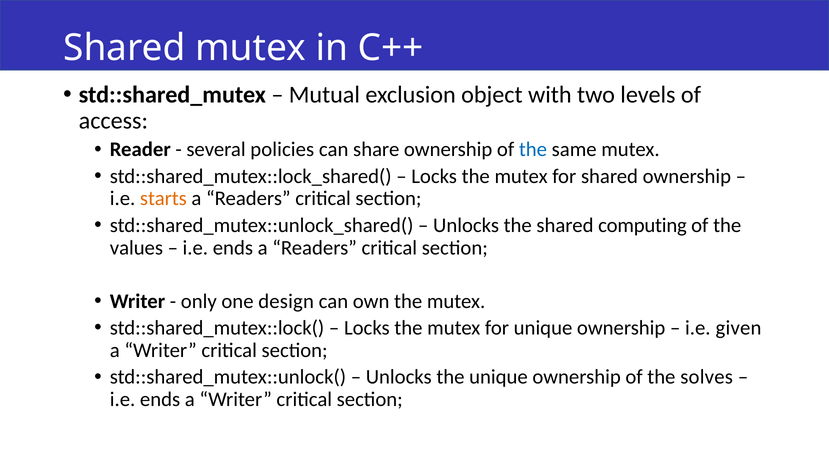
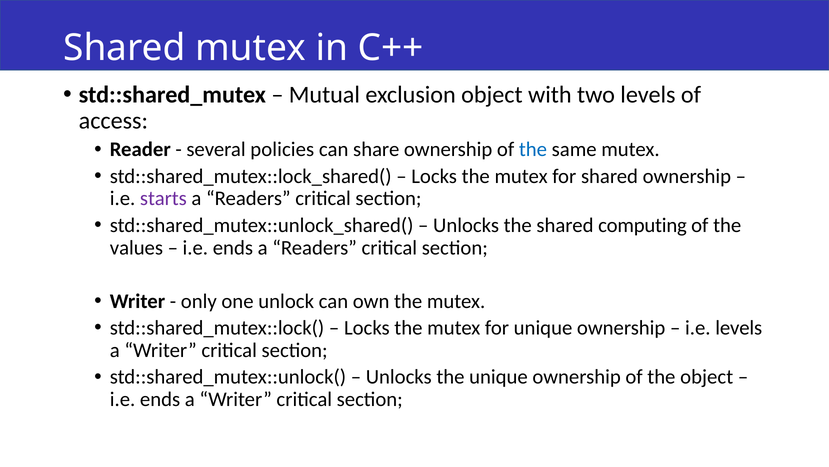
starts colour: orange -> purple
design: design -> unlock
i.e given: given -> levels
the solves: solves -> object
